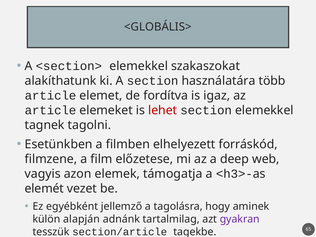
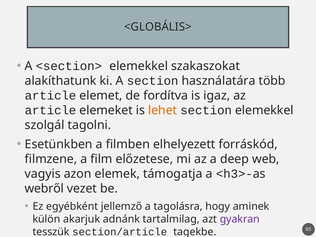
lehet colour: red -> orange
tagnek: tagnek -> szolgál
elemét: elemét -> webről
alapján: alapján -> akarjuk
